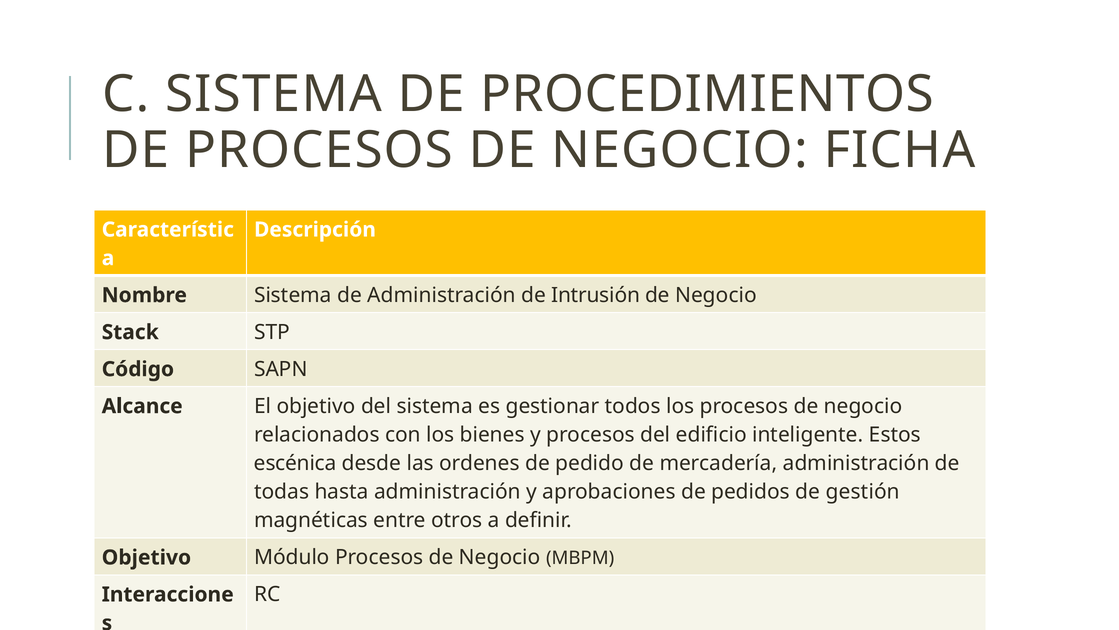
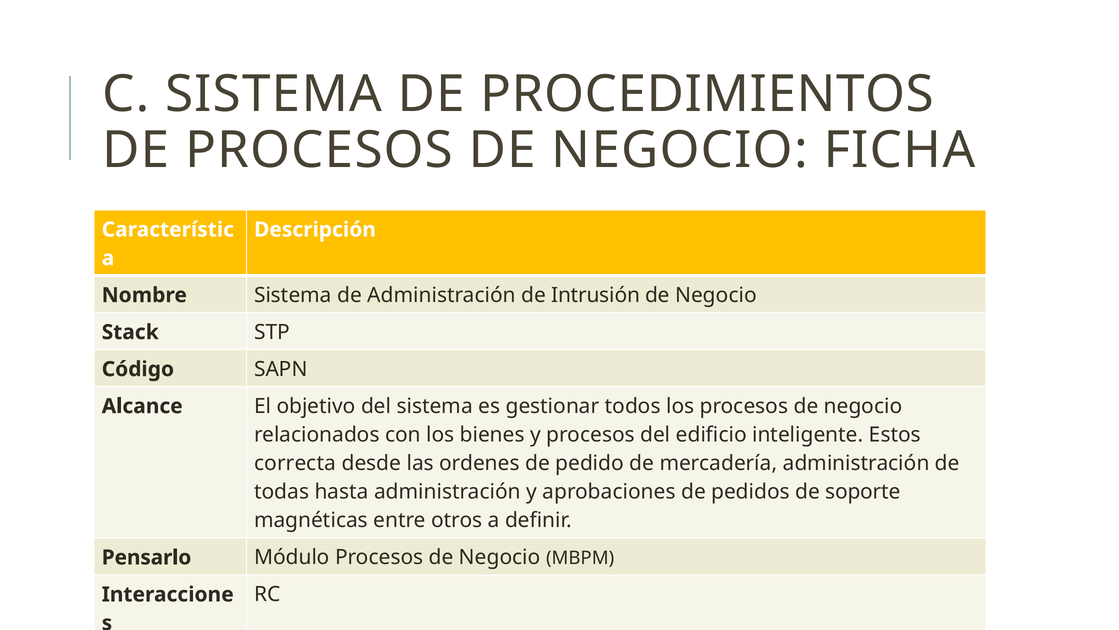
escénica: escénica -> correcta
gestión: gestión -> soporte
Objetivo at (146, 557): Objetivo -> Pensarlo
